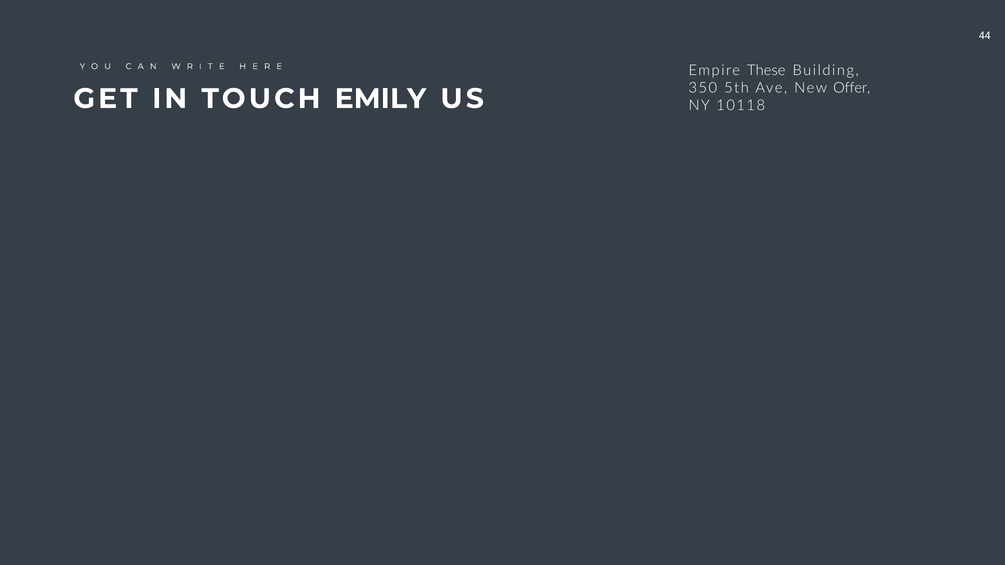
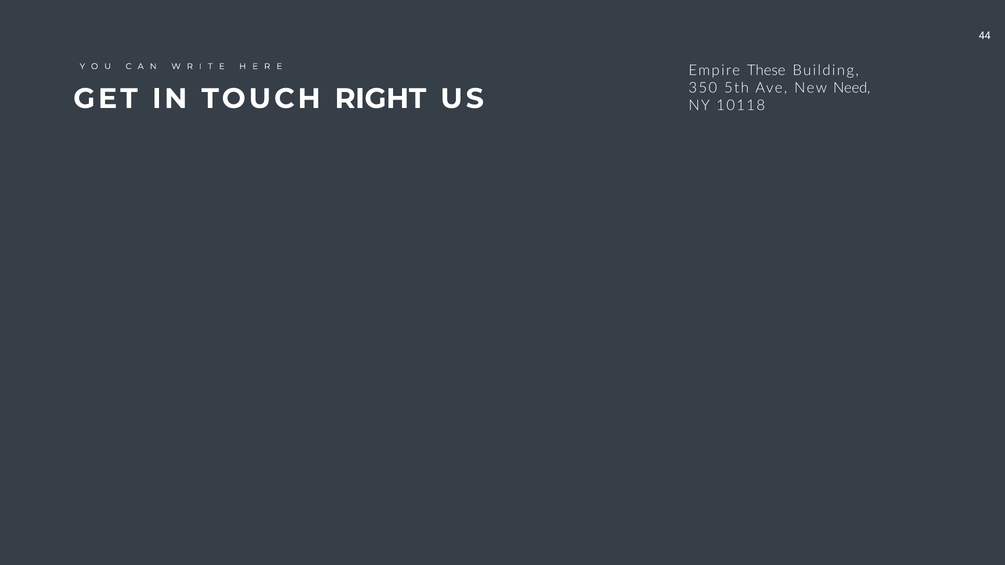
Offer: Offer -> Need
EMILY: EMILY -> RIGHT
